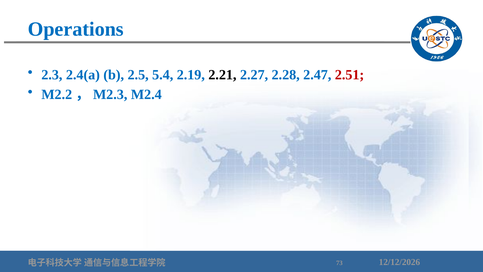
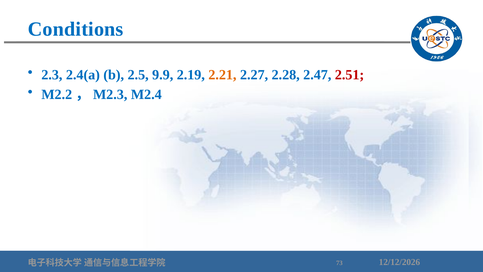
Operations: Operations -> Conditions
5.4: 5.4 -> 9.9
2.21 colour: black -> orange
